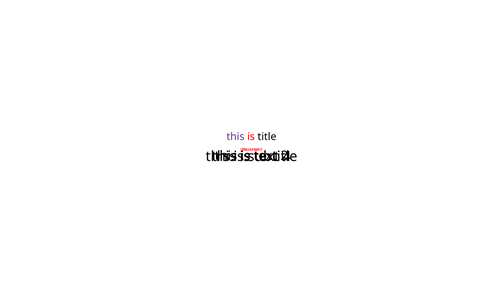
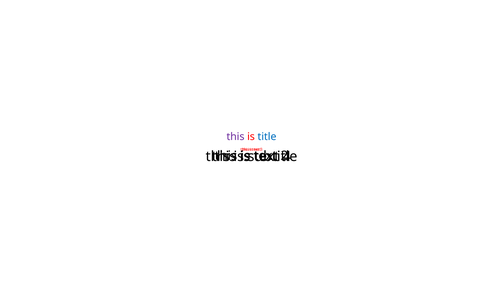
title colour: black -> blue
